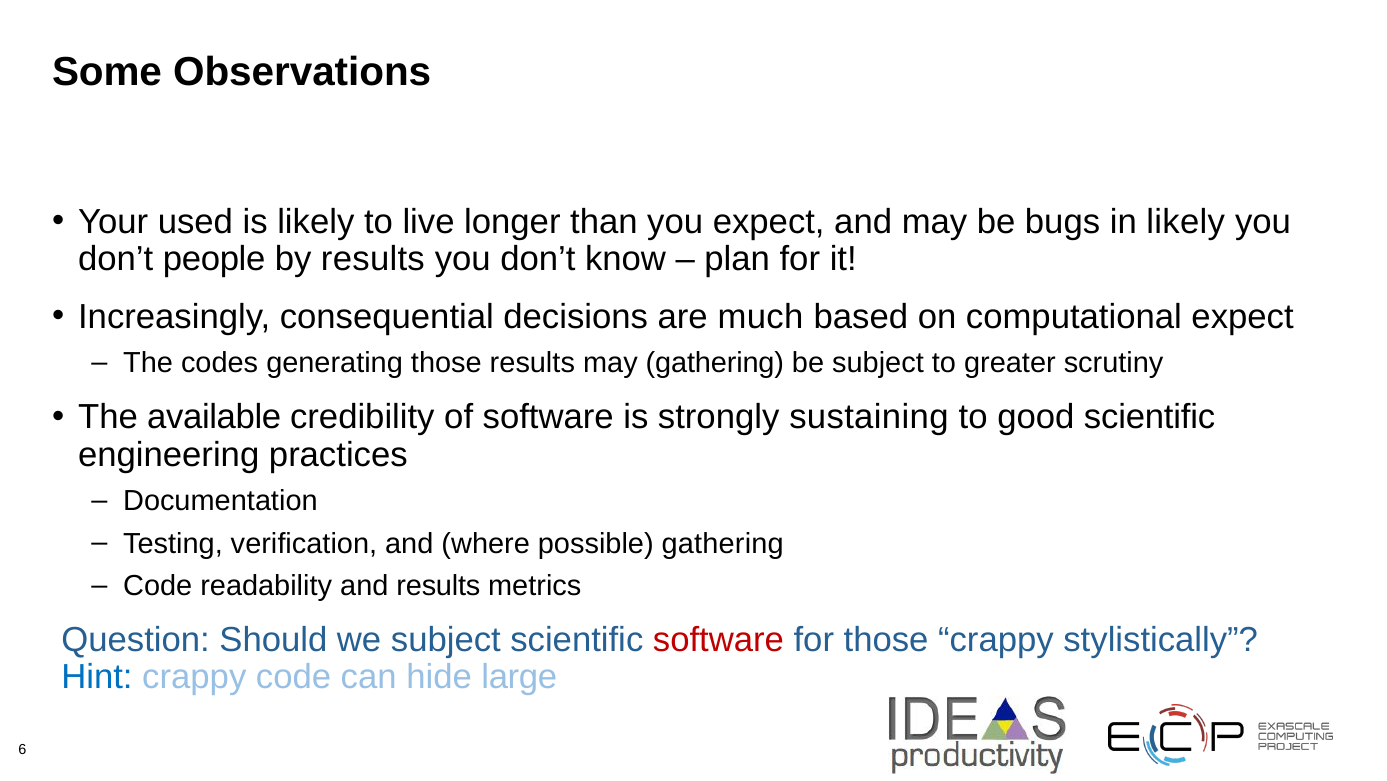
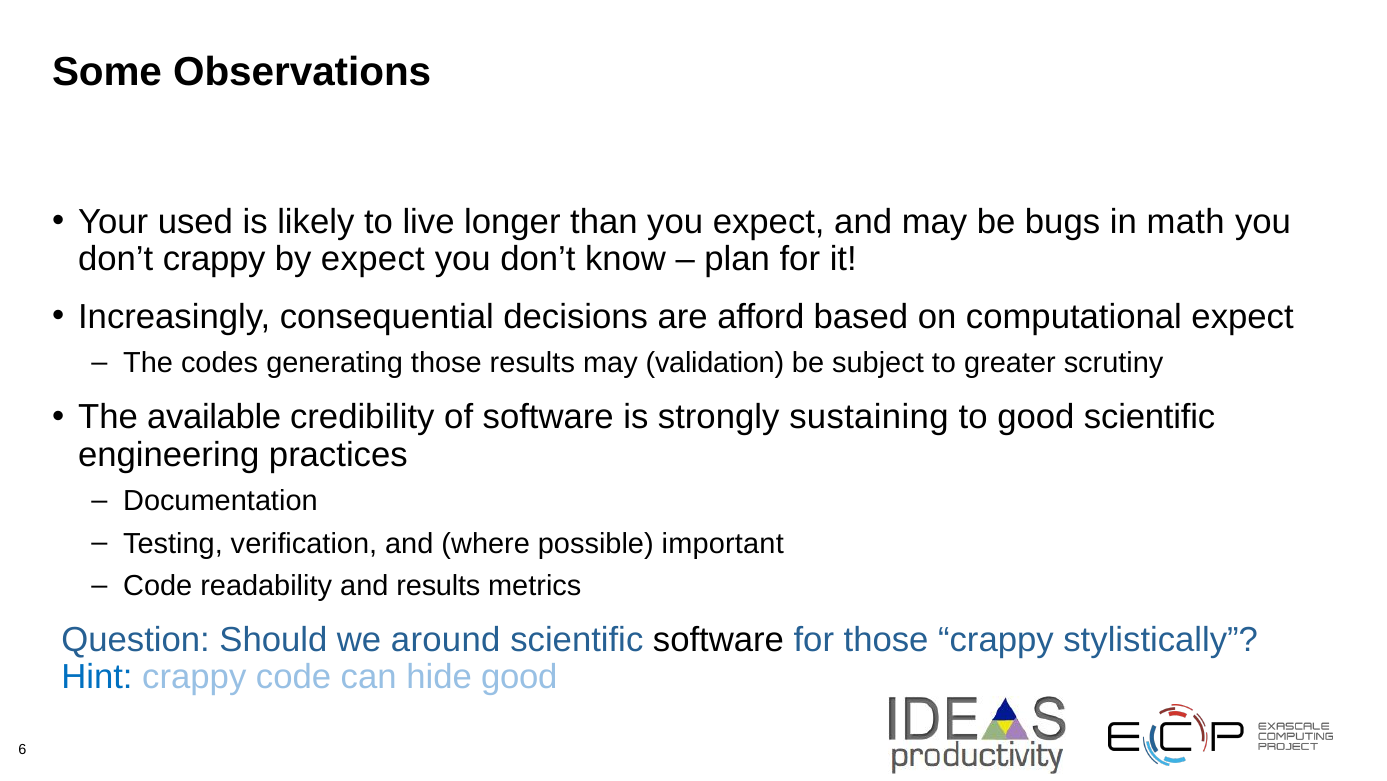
in likely: likely -> math
don’t people: people -> crappy
by results: results -> expect
much: much -> afford
may gathering: gathering -> validation
possible gathering: gathering -> important
we subject: subject -> around
software at (718, 639) colour: red -> black
hide large: large -> good
